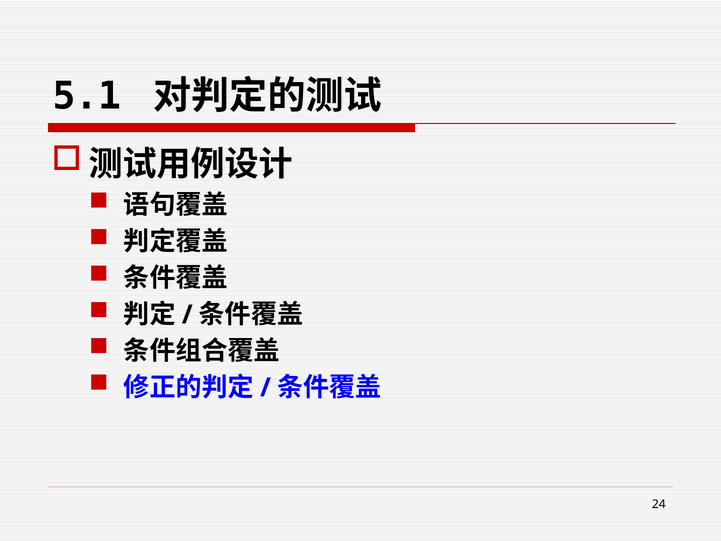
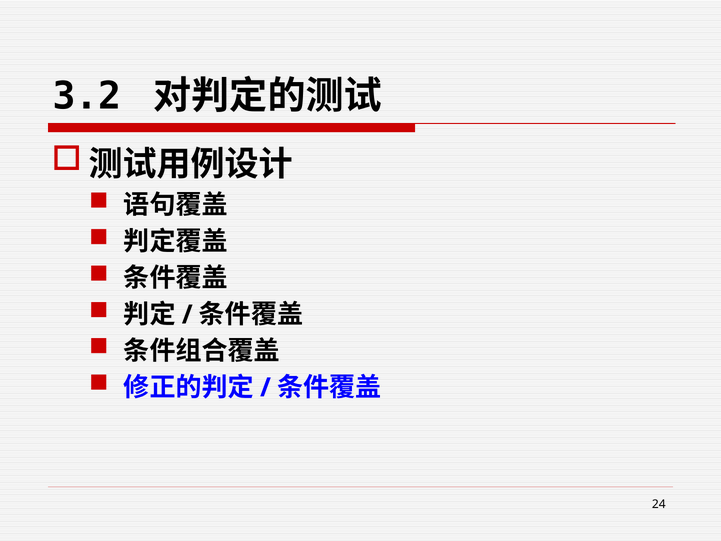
5.1: 5.1 -> 3.2
